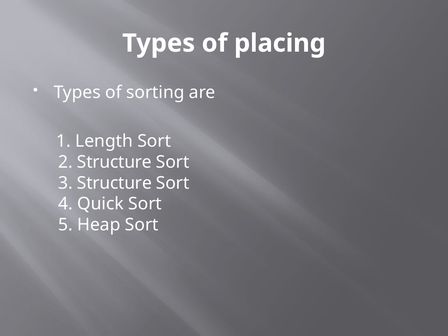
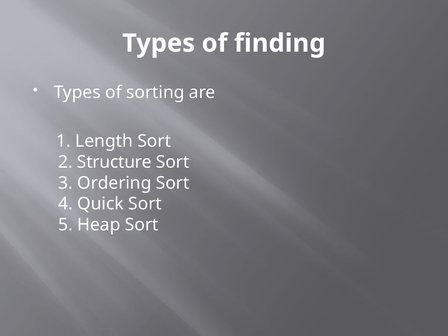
placing: placing -> finding
3 Structure: Structure -> Ordering
